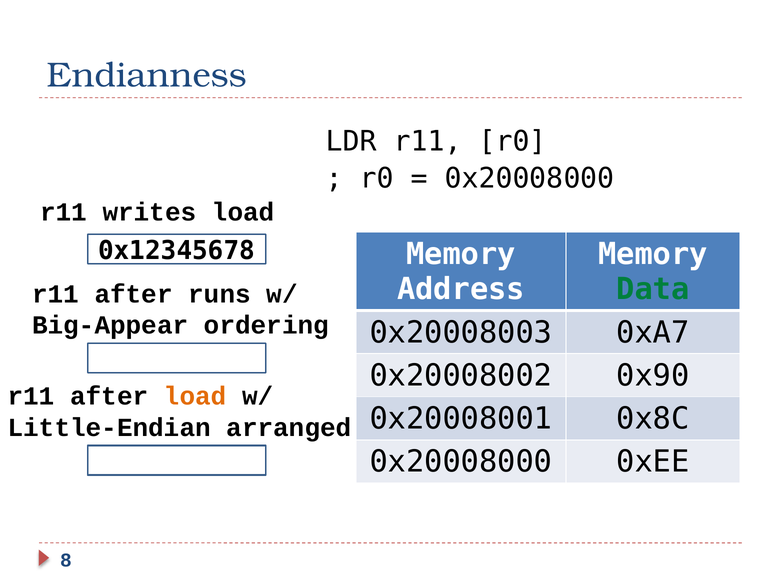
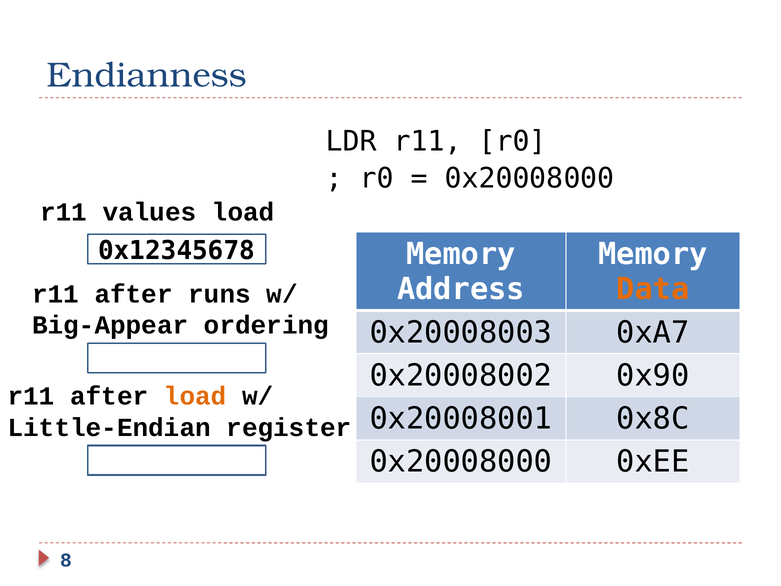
writes: writes -> values
Data colour: green -> orange
arranged: arranged -> register
